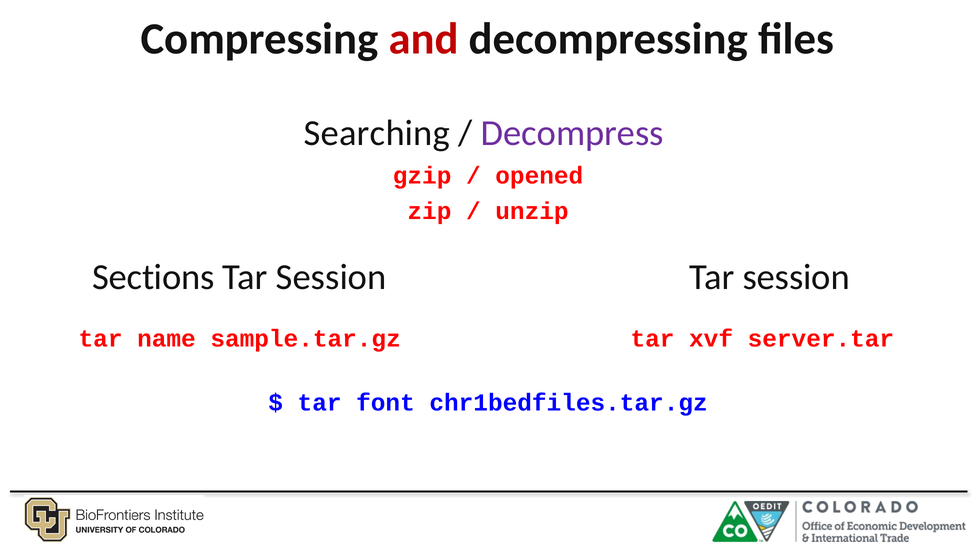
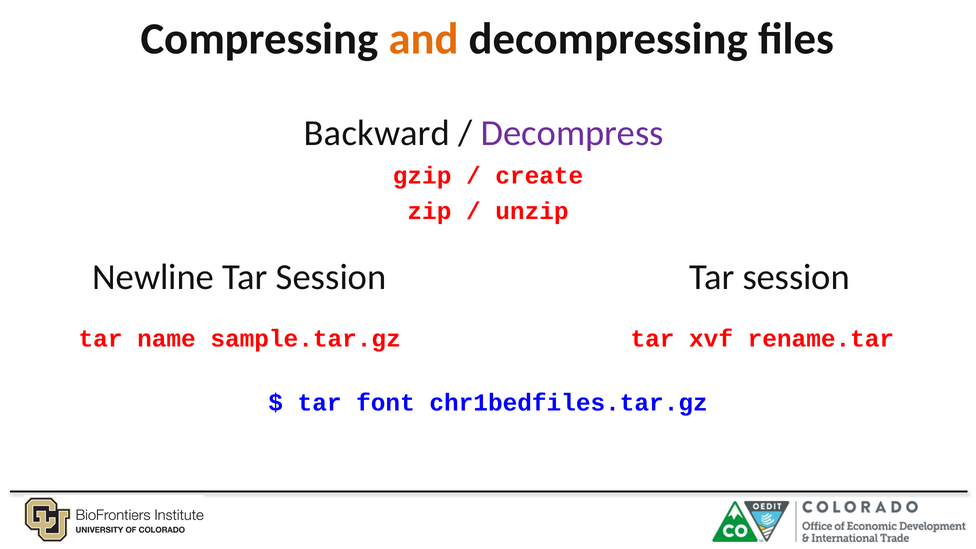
and colour: red -> orange
Searching: Searching -> Backward
opened: opened -> create
Sections: Sections -> Newline
server.tar: server.tar -> rename.tar
